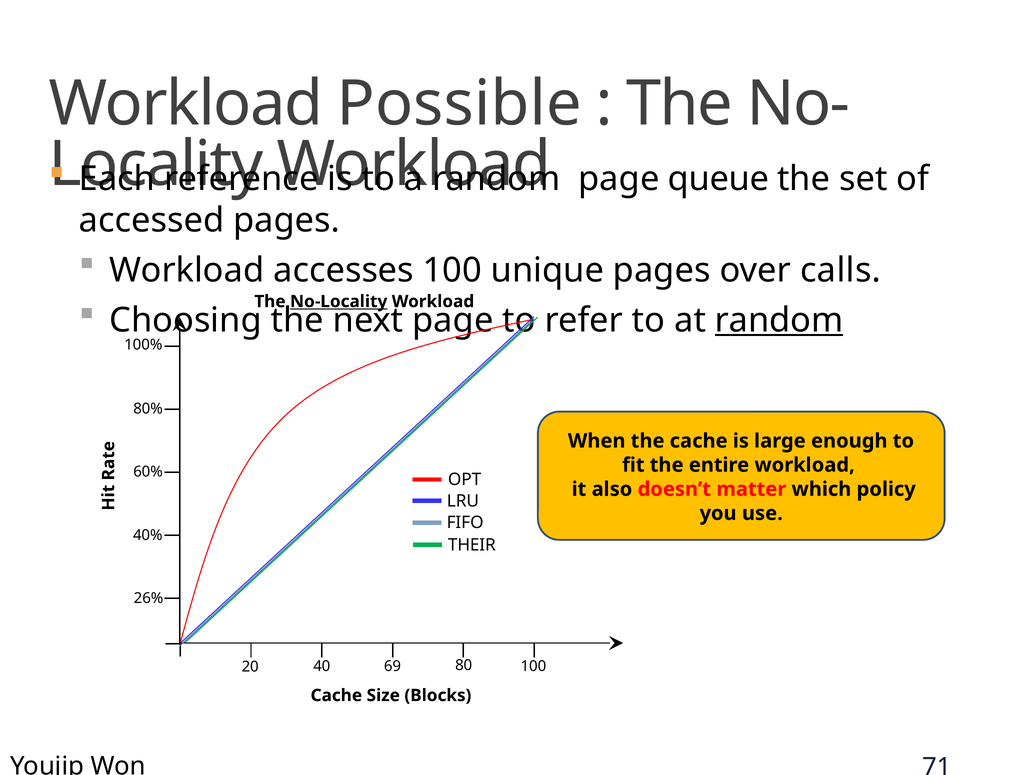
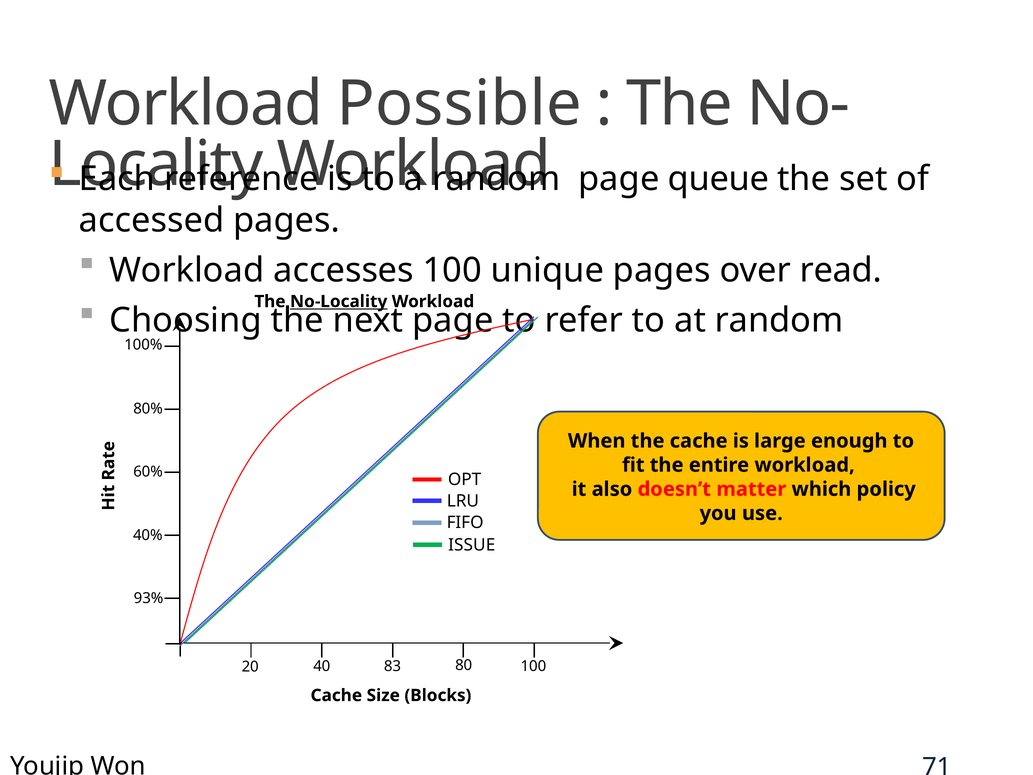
calls: calls -> read
random at (779, 320) underline: present -> none
THEIR: THEIR -> ISSUE
26%: 26% -> 93%
69: 69 -> 83
